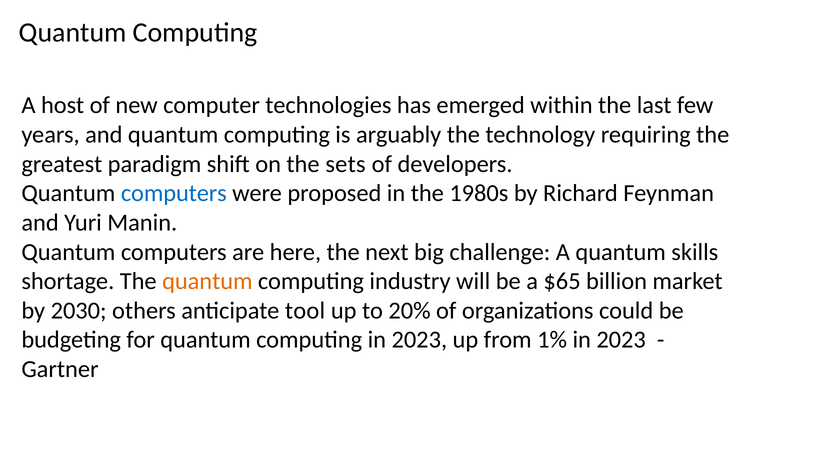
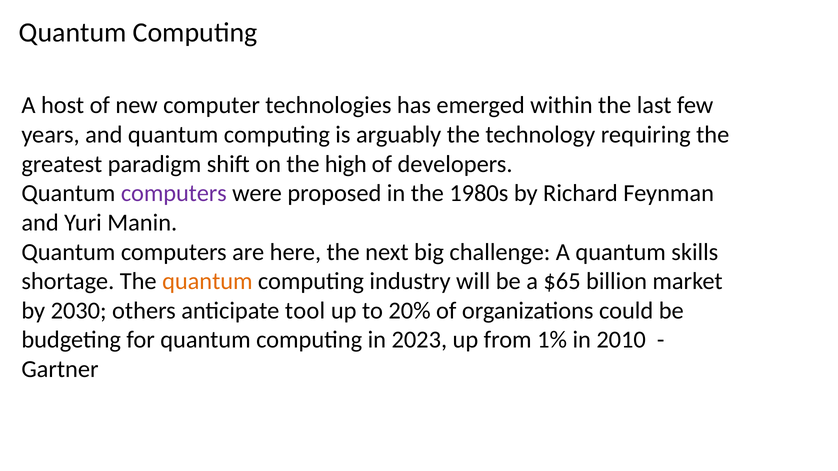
sets: sets -> high
computers at (174, 193) colour: blue -> purple
1% in 2023: 2023 -> 2010
